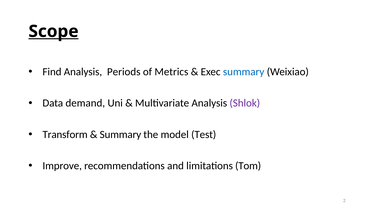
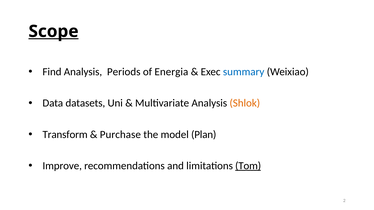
Metrics: Metrics -> Energia
demand: demand -> datasets
Shlok colour: purple -> orange
Summary at (120, 135): Summary -> Purchase
Test: Test -> Plan
Tom underline: none -> present
